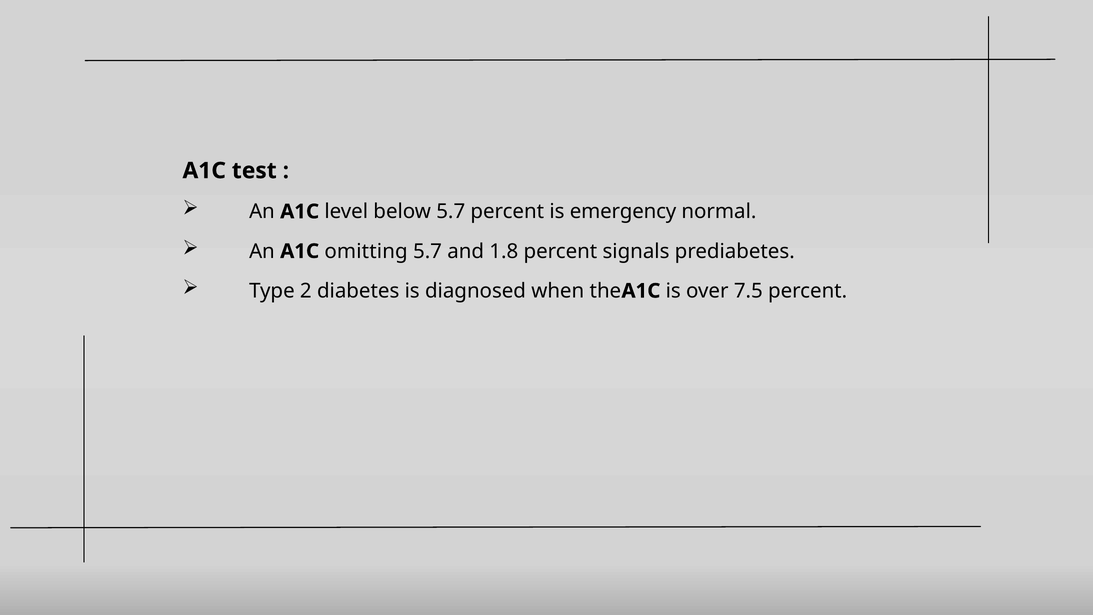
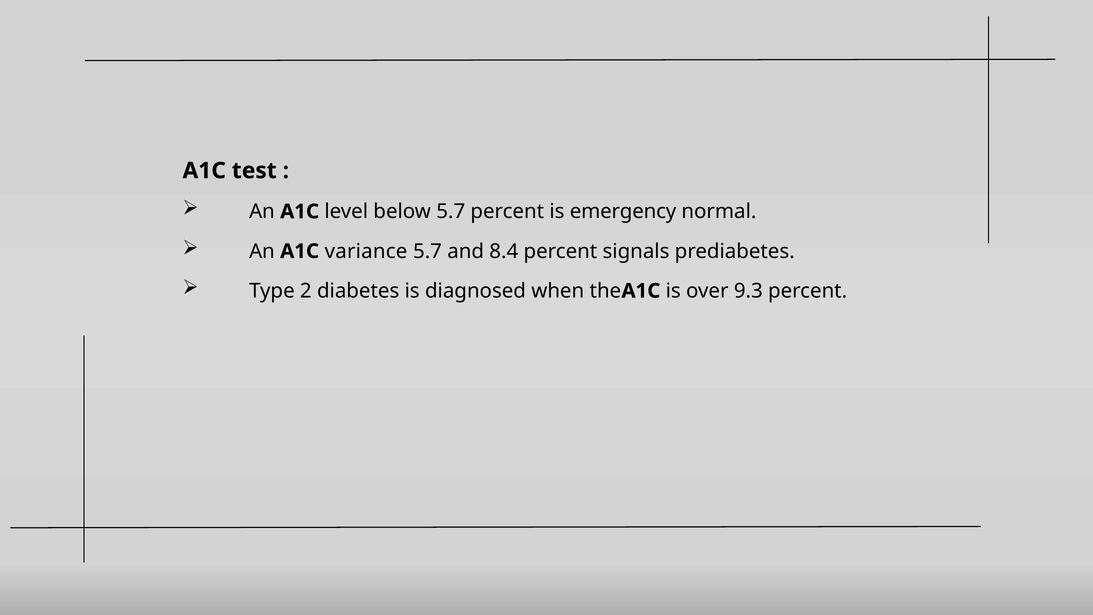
omitting: omitting -> variance
1.8: 1.8 -> 8.4
7.5: 7.5 -> 9.3
